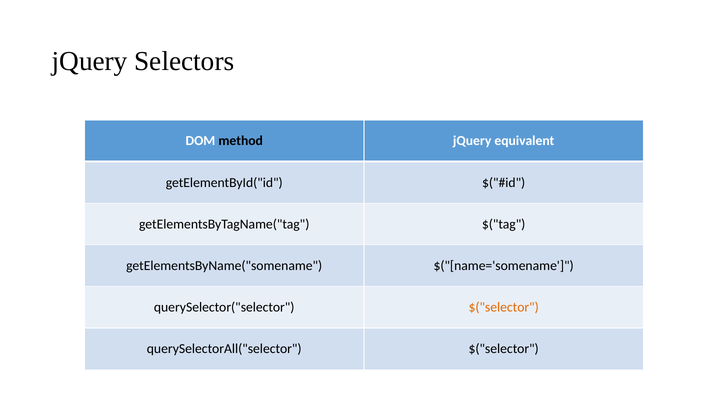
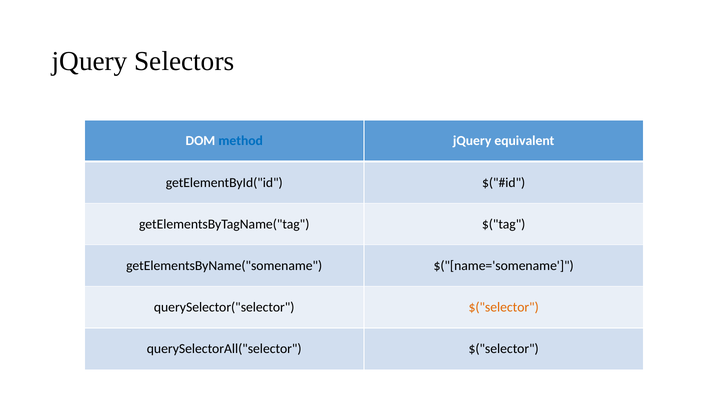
method colour: black -> blue
